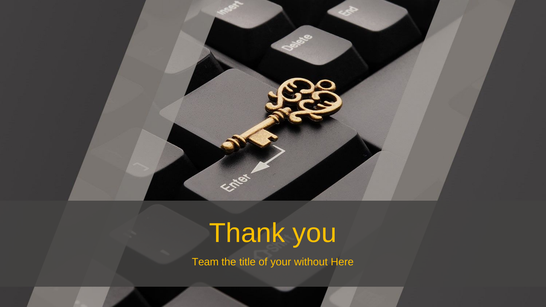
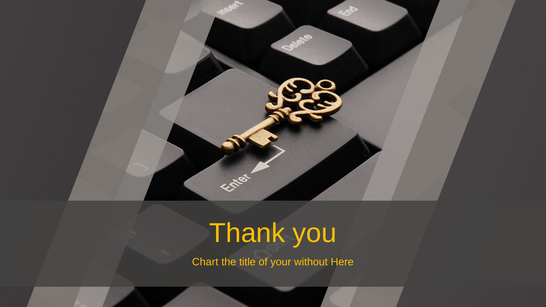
Team: Team -> Chart
